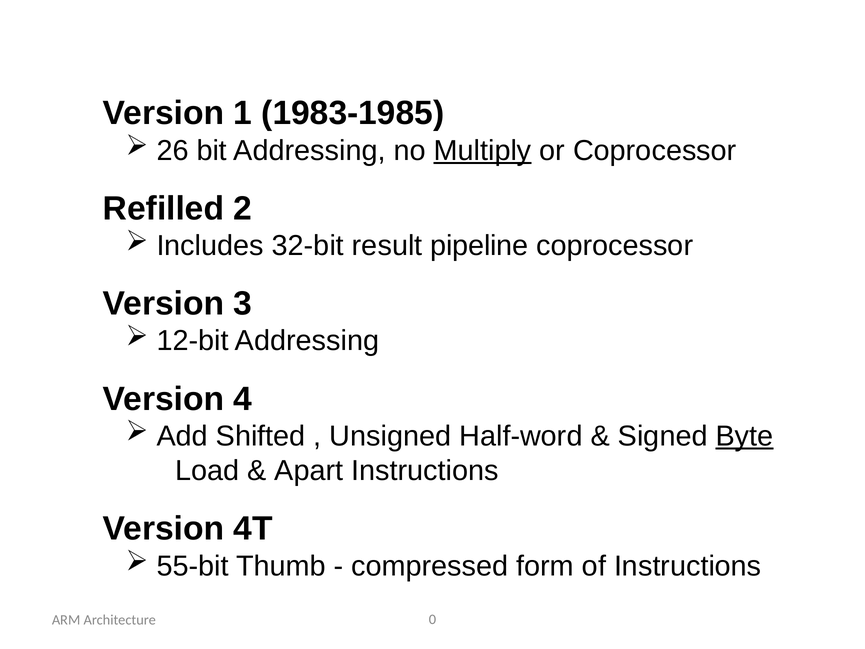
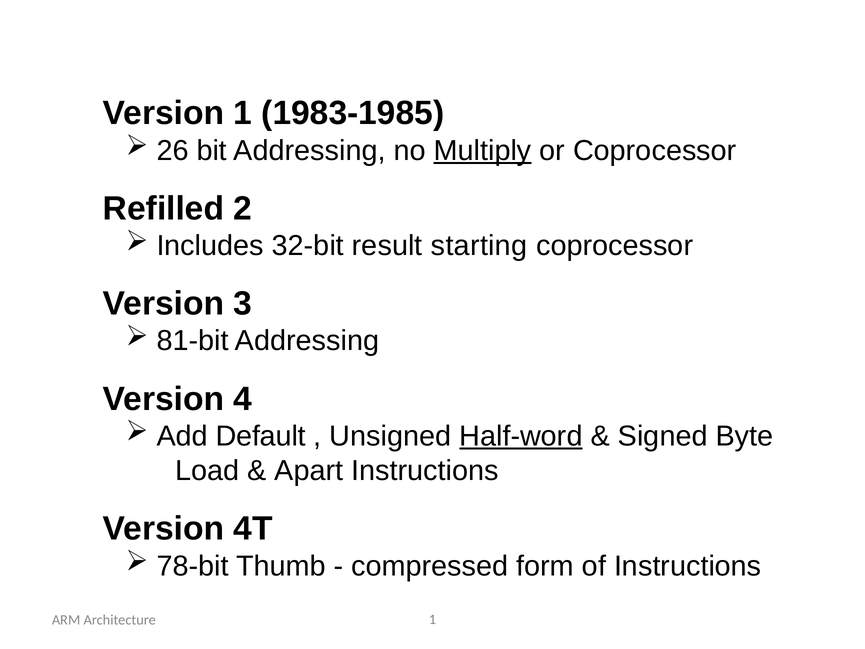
pipeline: pipeline -> starting
12-bit: 12-bit -> 81-bit
Shifted: Shifted -> Default
Half-word underline: none -> present
Byte underline: present -> none
55-bit: 55-bit -> 78-bit
Architecture 0: 0 -> 1
